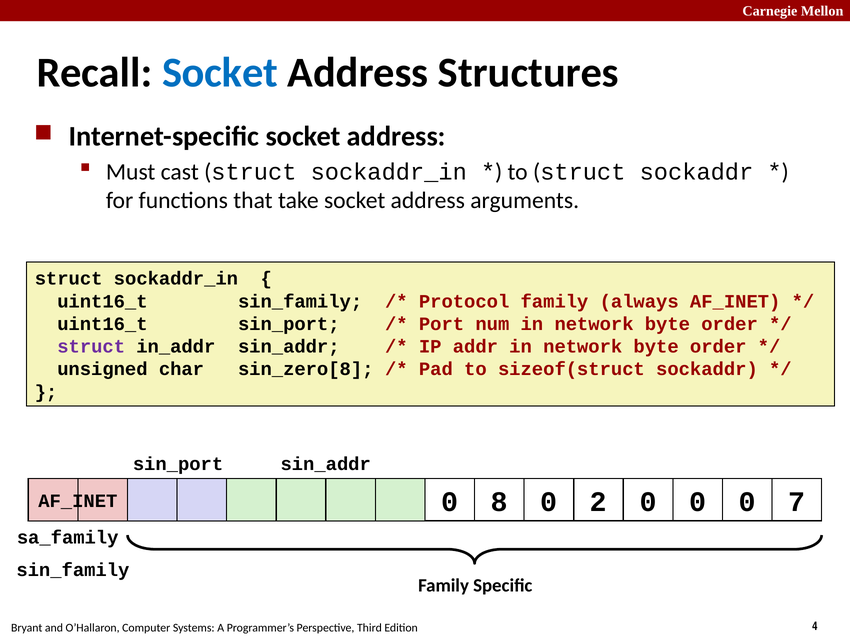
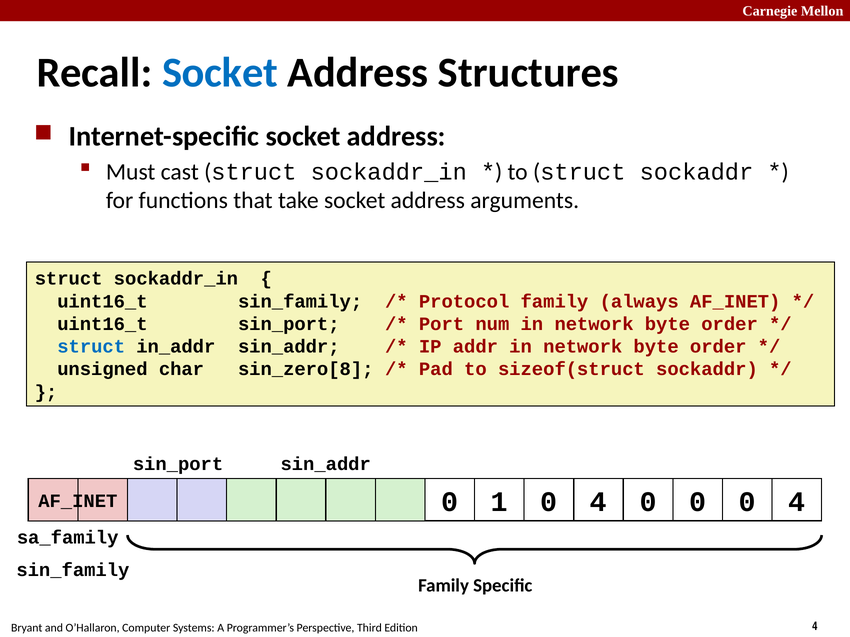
struct at (91, 347) colour: purple -> blue
8: 8 -> 1
2 at (598, 502): 2 -> 4
0 0 7: 7 -> 4
